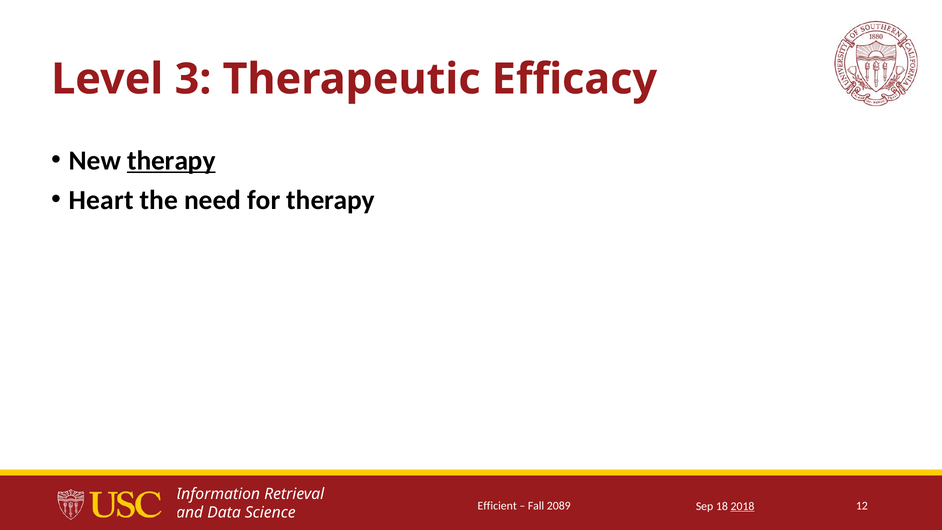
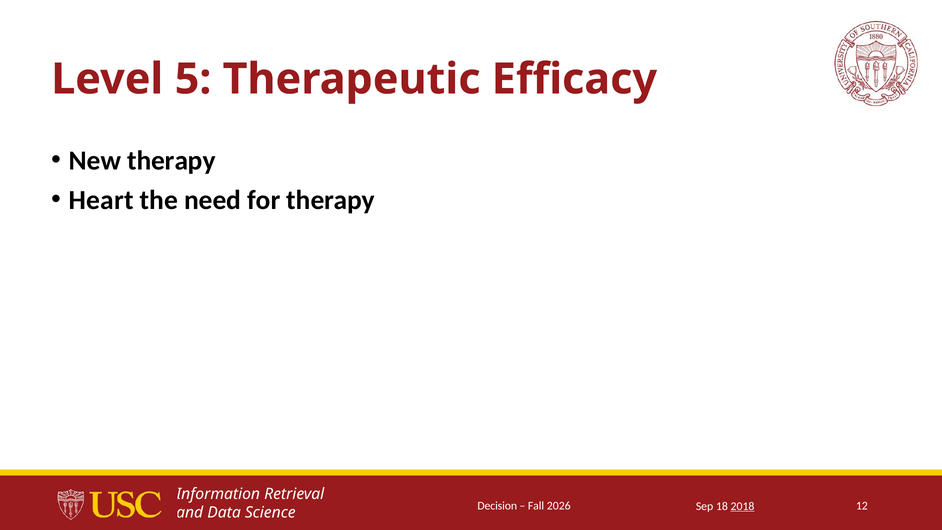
3: 3 -> 5
therapy at (171, 160) underline: present -> none
Efficient: Efficient -> Decision
2089: 2089 -> 2026
